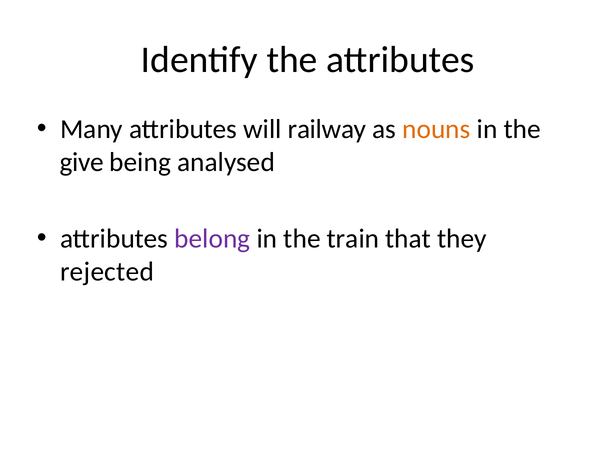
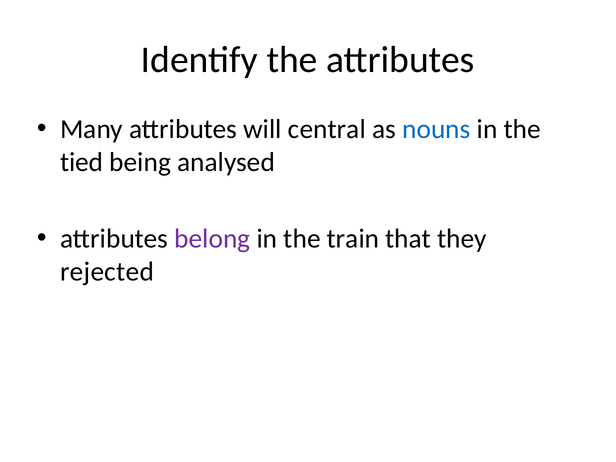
railway: railway -> central
nouns colour: orange -> blue
give: give -> tied
